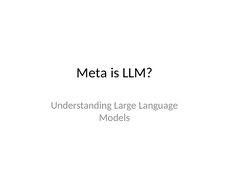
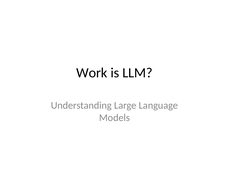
Meta: Meta -> Work
